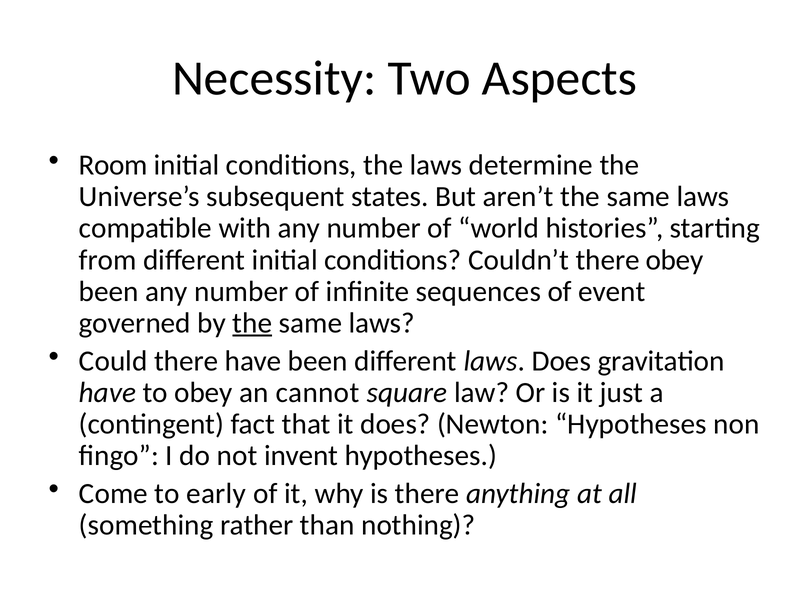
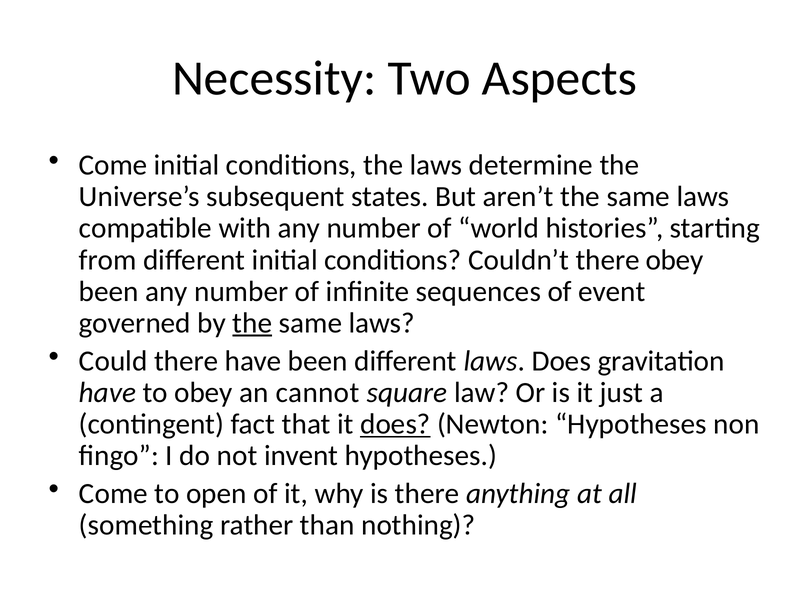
Room at (113, 165): Room -> Come
does at (395, 424) underline: none -> present
early: early -> open
